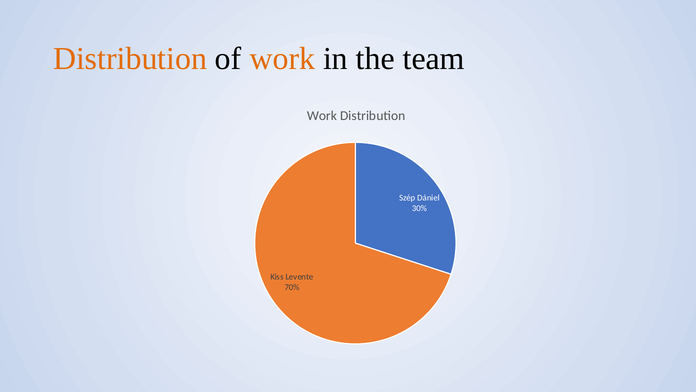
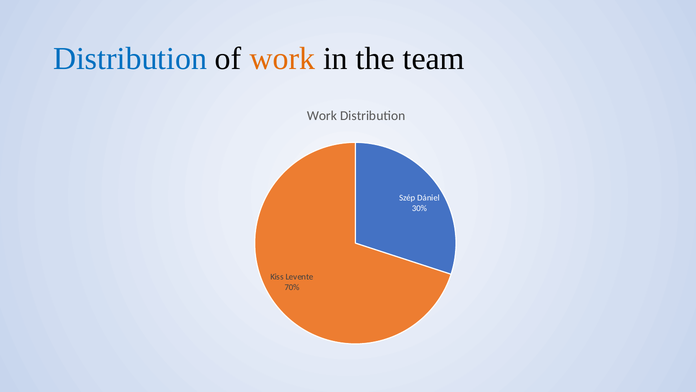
Distribution at (130, 58) colour: orange -> blue
